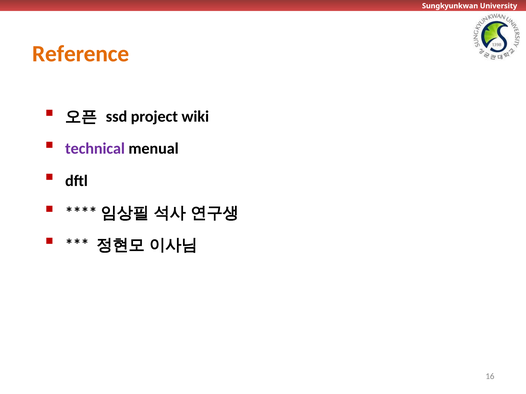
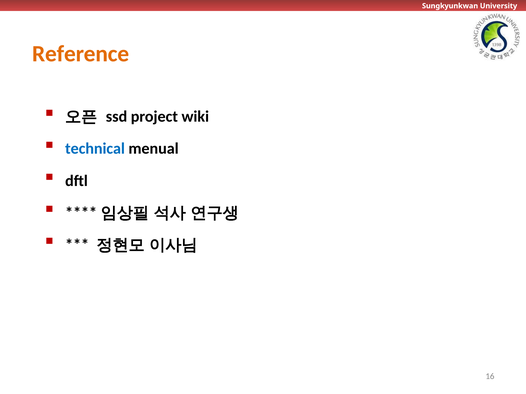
technical colour: purple -> blue
